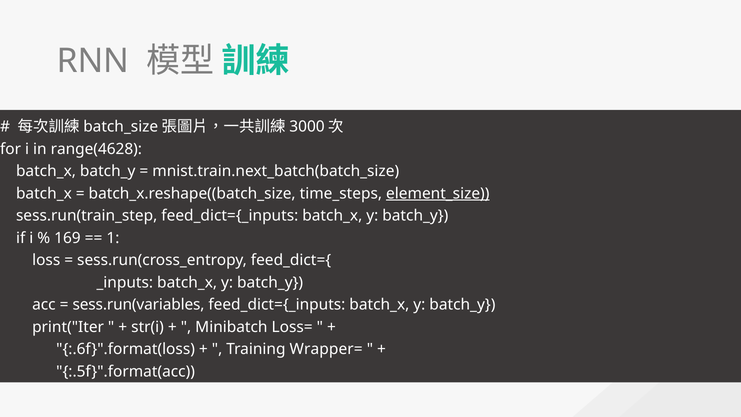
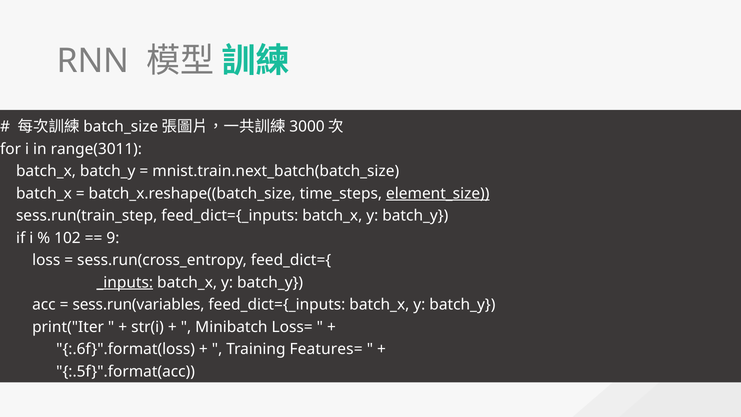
range(4628: range(4628 -> range(3011
169: 169 -> 102
1: 1 -> 9
_inputs underline: none -> present
Wrapper=: Wrapper= -> Features=
